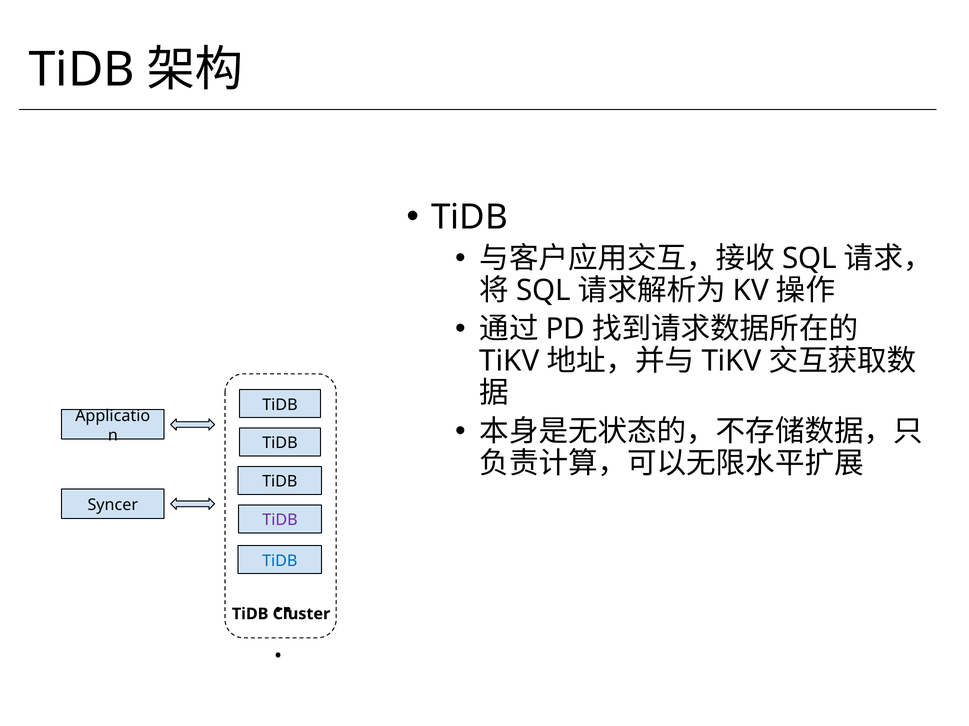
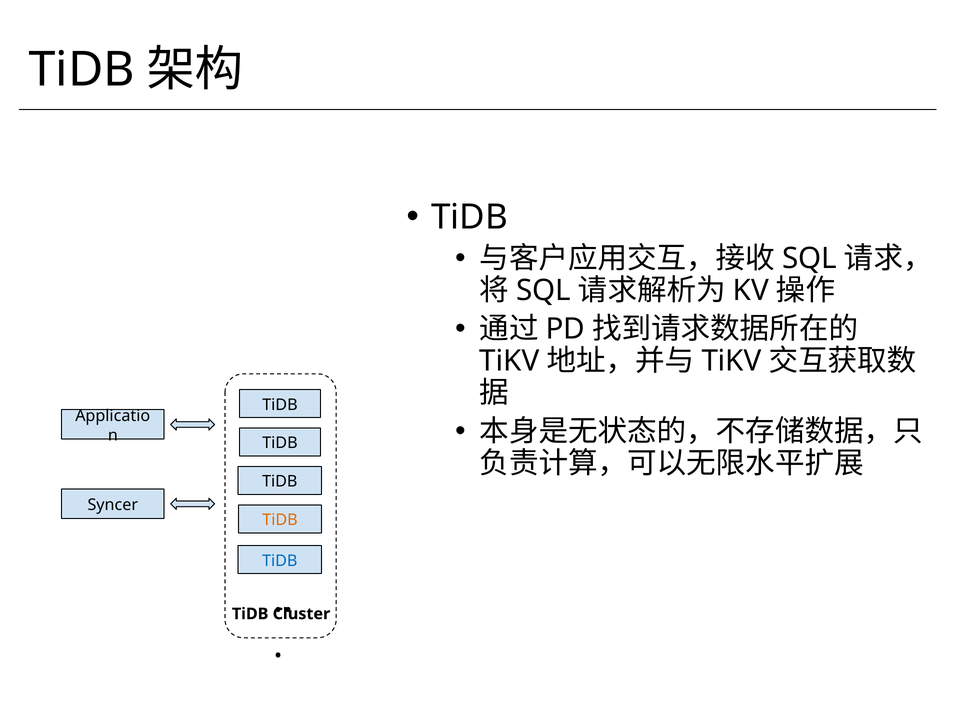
TiDB at (280, 520) colour: purple -> orange
